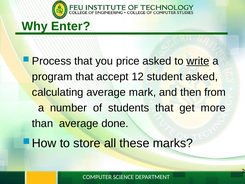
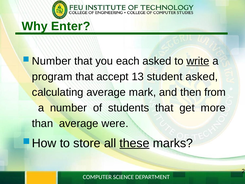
Process at (52, 61): Process -> Number
price: price -> each
12: 12 -> 13
done: done -> were
these underline: none -> present
